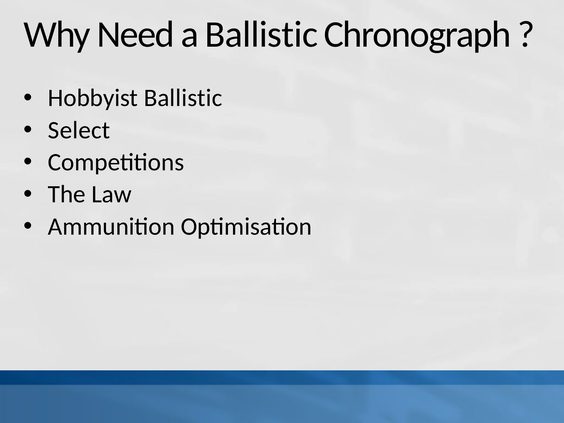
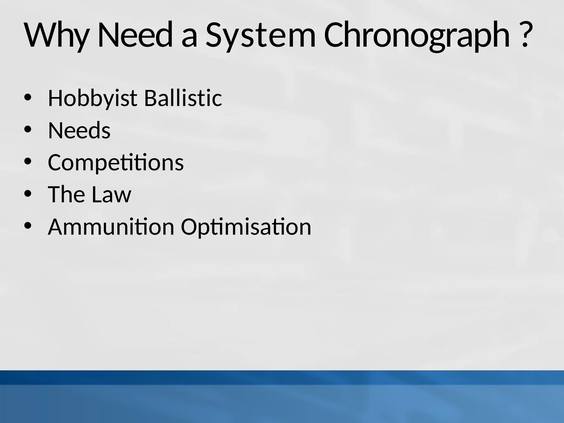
a Ballistic: Ballistic -> System
Select: Select -> Needs
